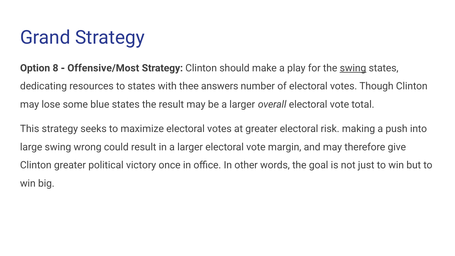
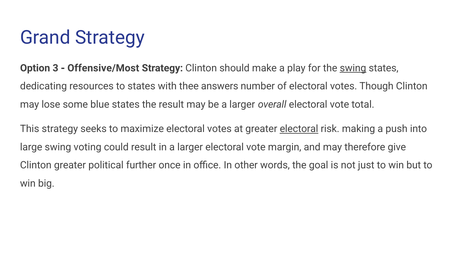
8: 8 -> 3
electoral at (299, 129) underline: none -> present
wrong: wrong -> voting
victory: victory -> further
